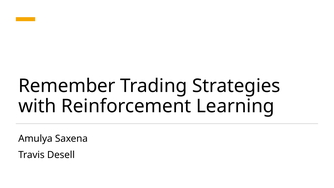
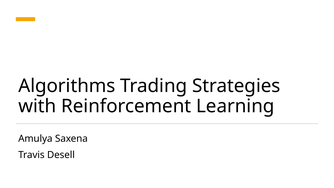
Remember: Remember -> Algorithms
